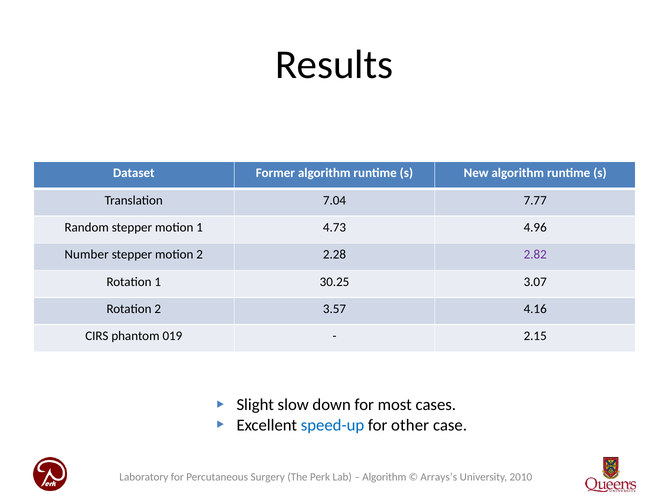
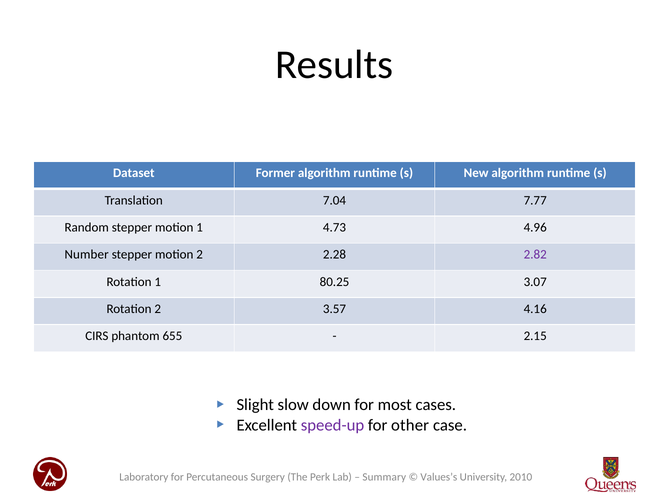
30.25: 30.25 -> 80.25
019: 019 -> 655
speed-up colour: blue -> purple
Algorithm at (384, 477): Algorithm -> Summary
Arrays’s: Arrays’s -> Values’s
